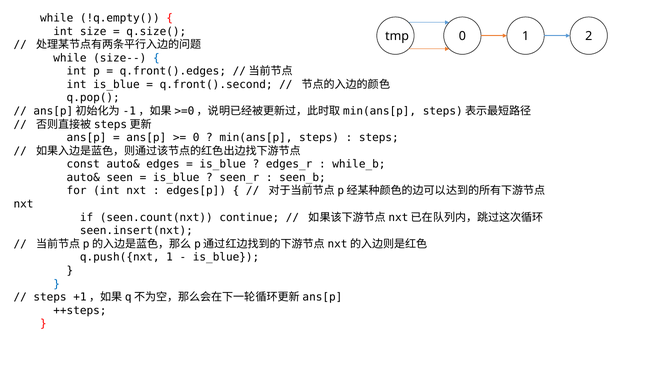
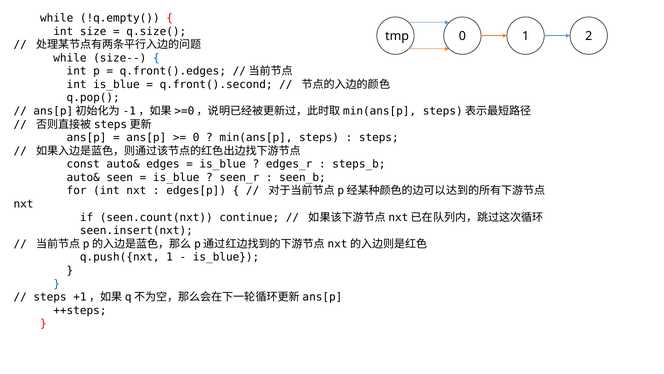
while_b: while_b -> steps_b
